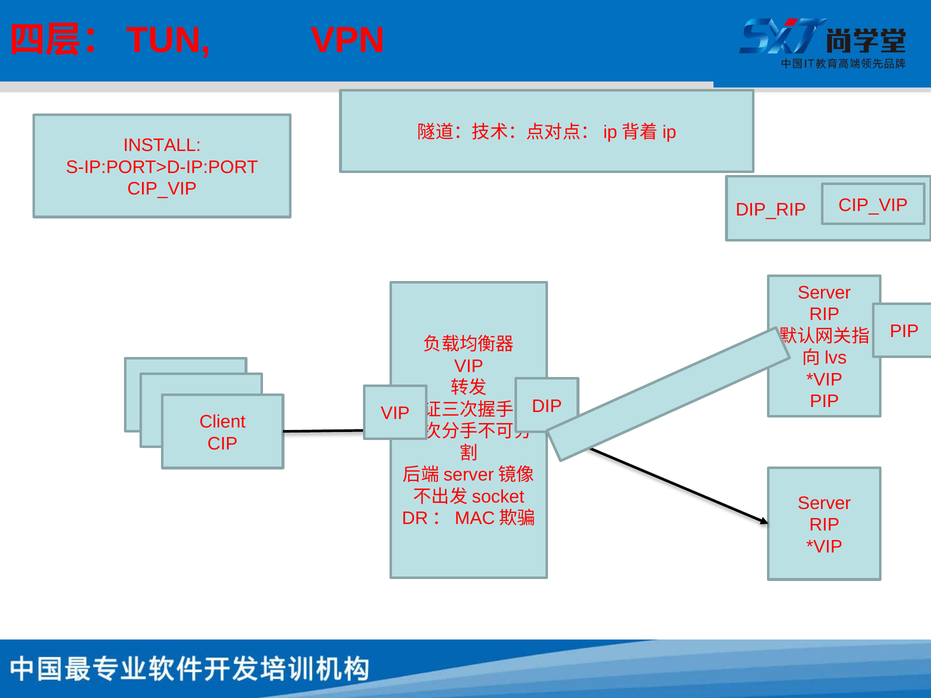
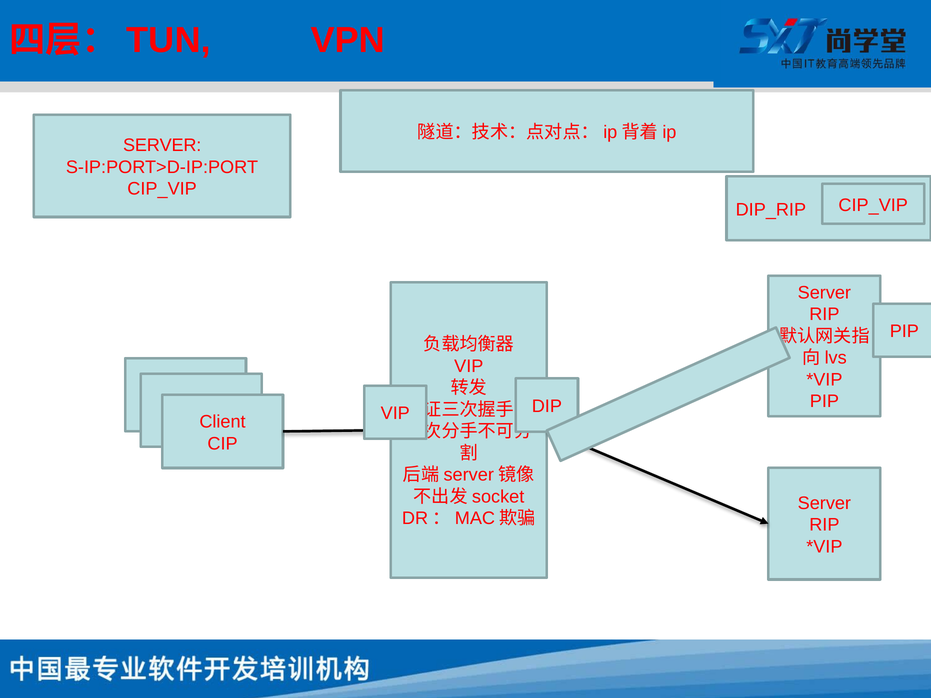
INSTALL at (162, 145): INSTALL -> SERVER
